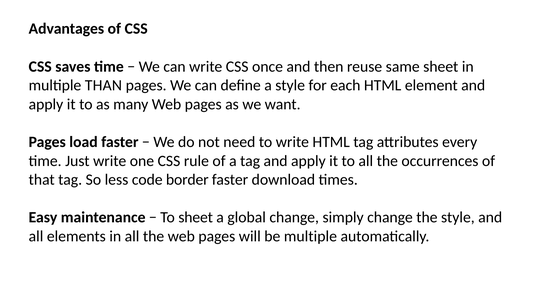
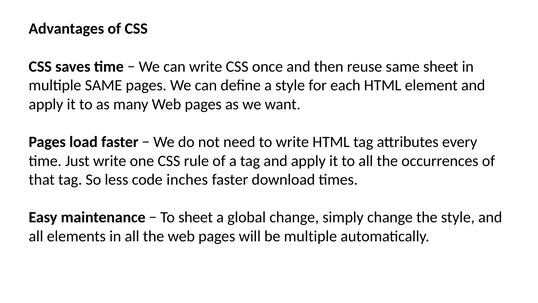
multiple THAN: THAN -> SAME
border: border -> inches
